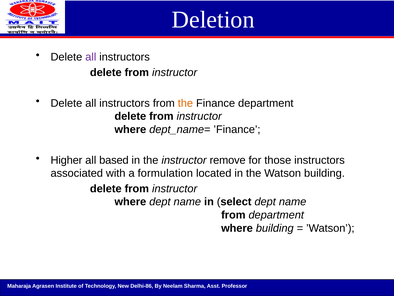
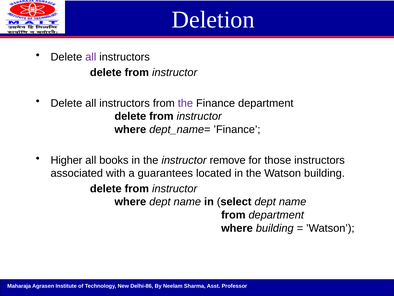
the at (185, 103) colour: orange -> purple
based: based -> books
formulation: formulation -> guarantees
